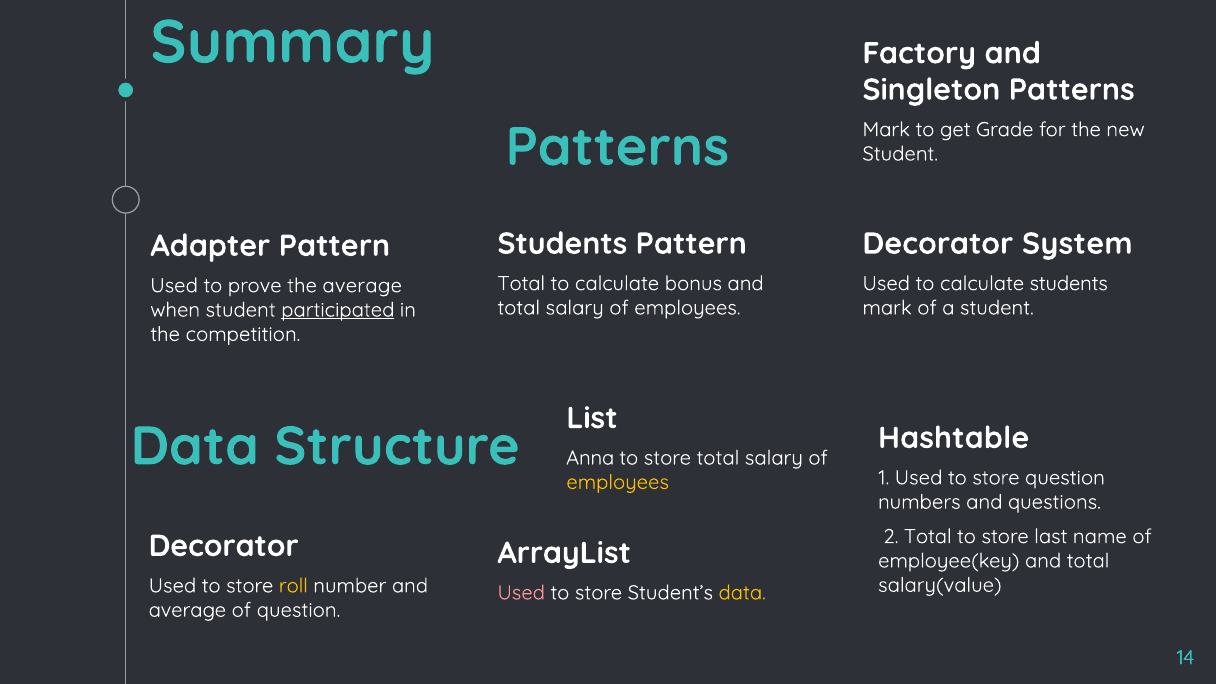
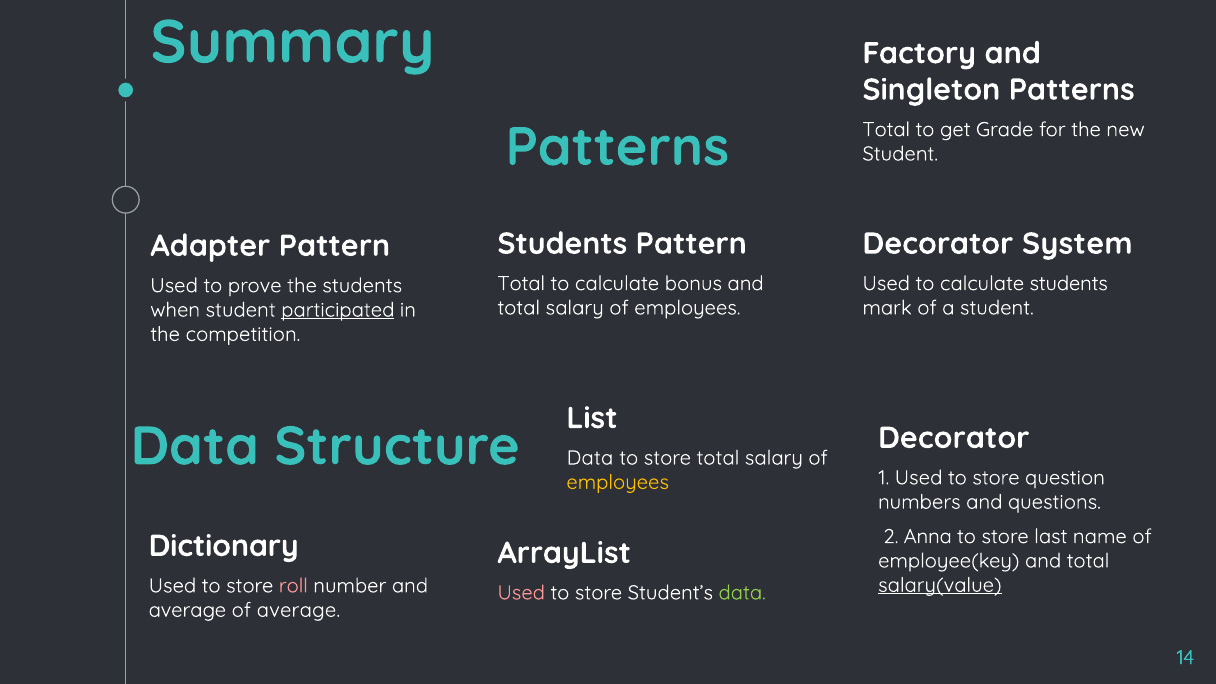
Mark at (886, 130): Mark -> Total
the average: average -> students
Hashtable at (954, 438): Hashtable -> Decorator
Anna at (590, 458): Anna -> Data
2 Total: Total -> Anna
Decorator at (224, 546): Decorator -> Dictionary
salary(value underline: none -> present
roll colour: yellow -> pink
data at (742, 593) colour: yellow -> light green
of question: question -> average
